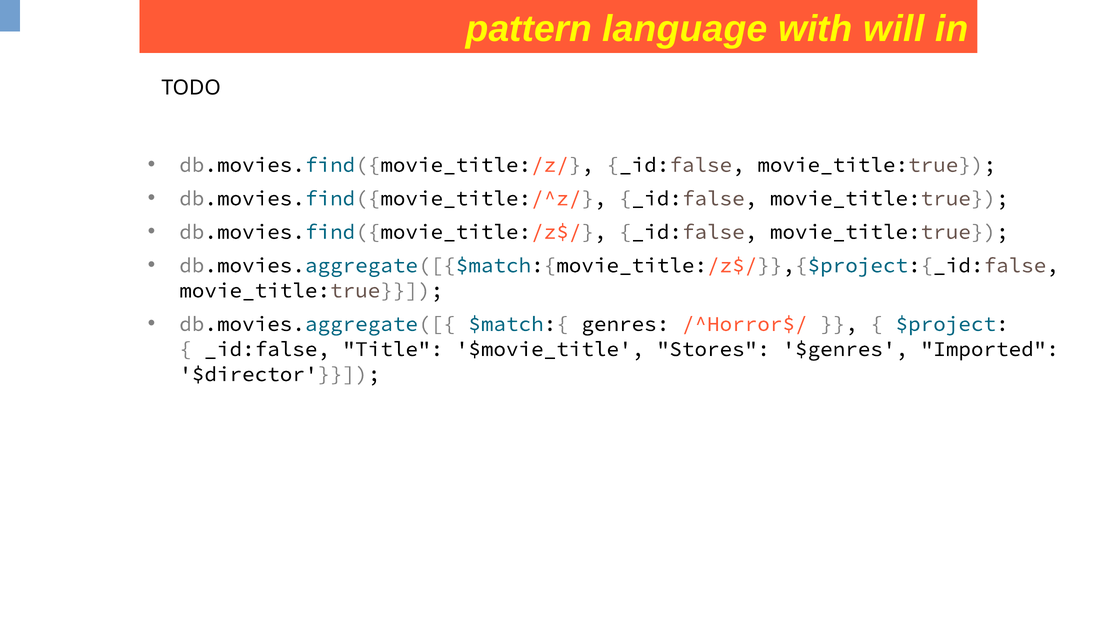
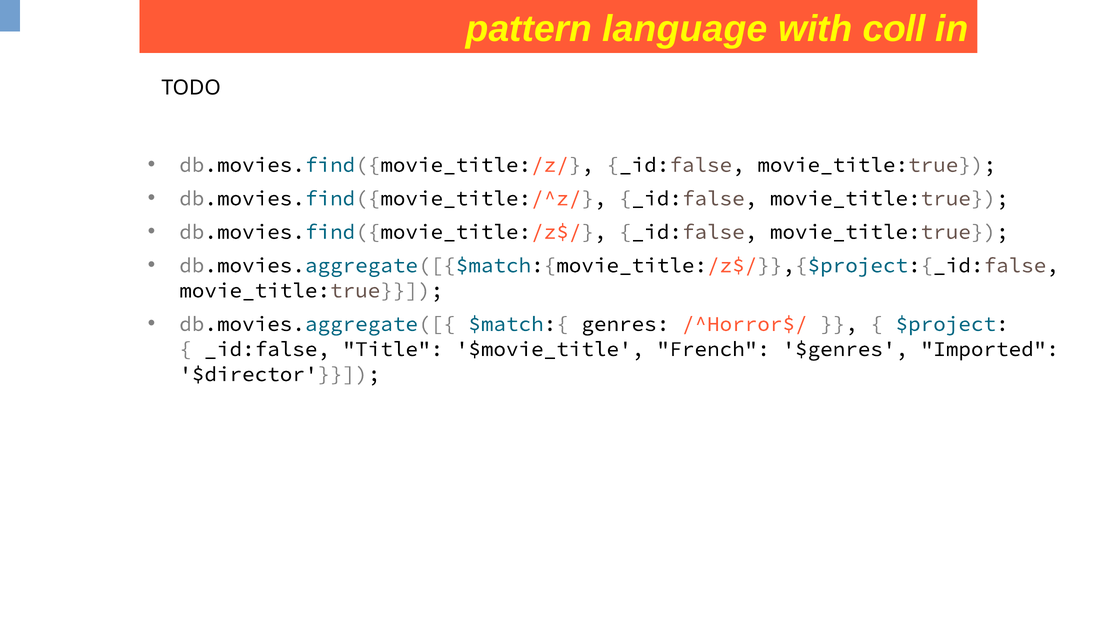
will: will -> coll
Stores: Stores -> French
